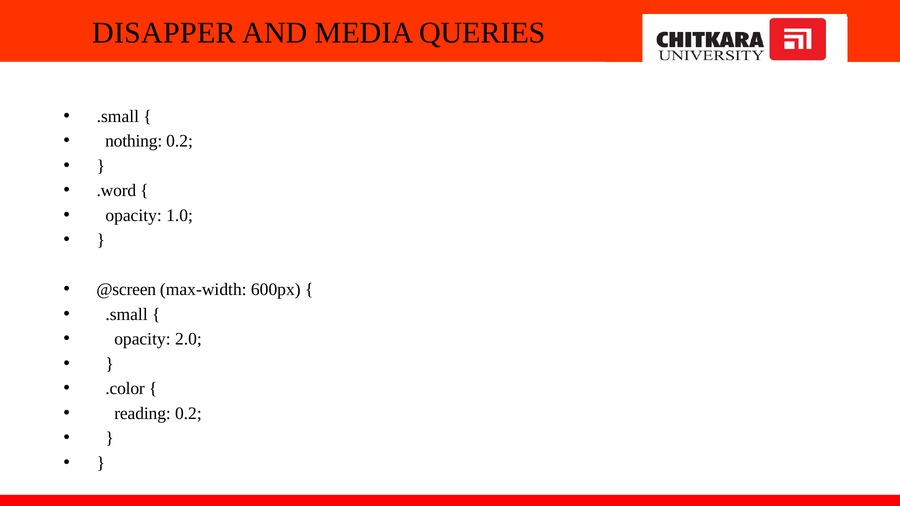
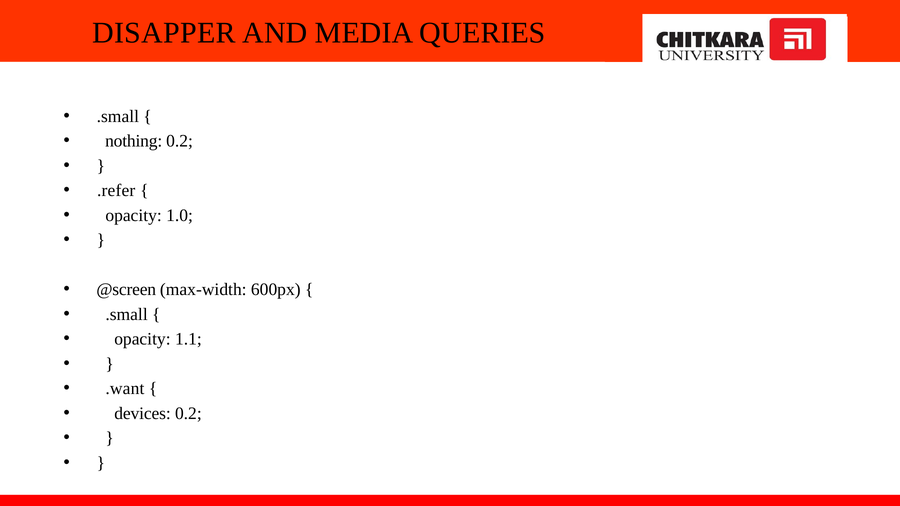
.word: .word -> .refer
2.0: 2.0 -> 1.1
.color: .color -> .want
reading: reading -> devices
